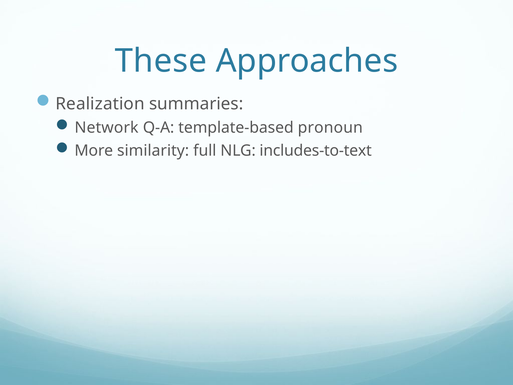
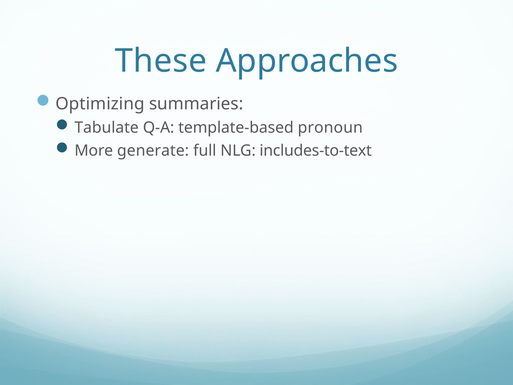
Realization: Realization -> Optimizing
Network: Network -> Tabulate
similarity: similarity -> generate
